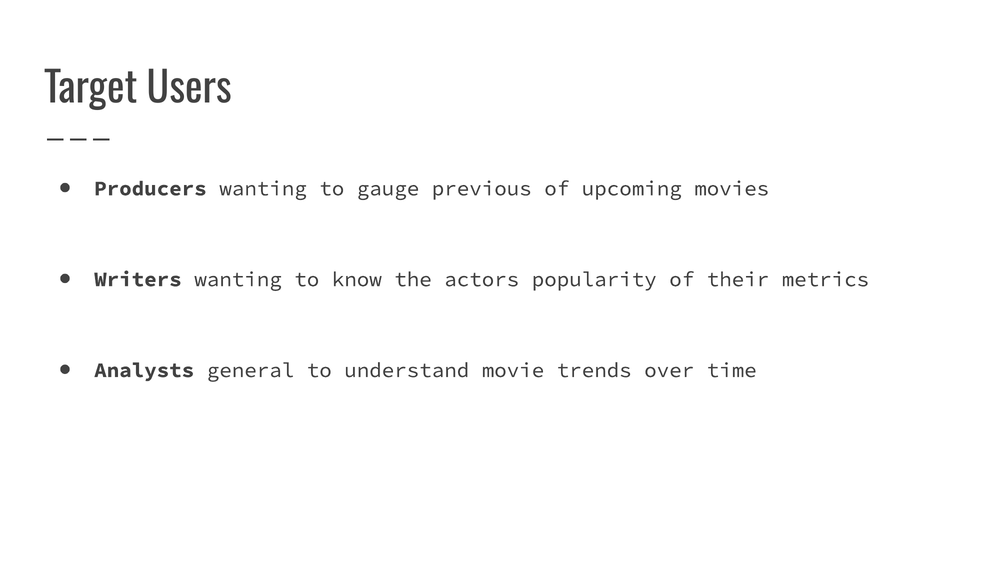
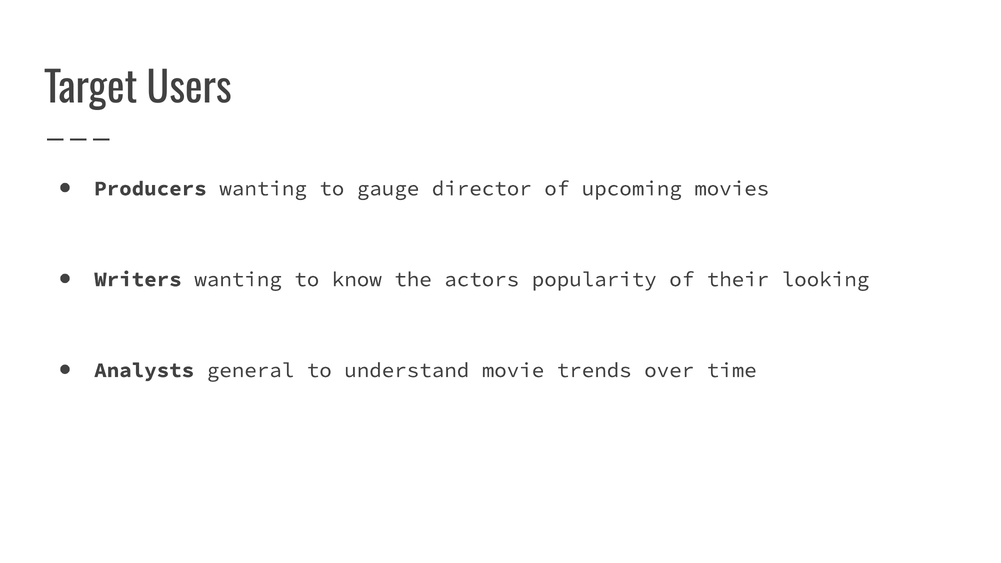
previous: previous -> director
metrics: metrics -> looking
